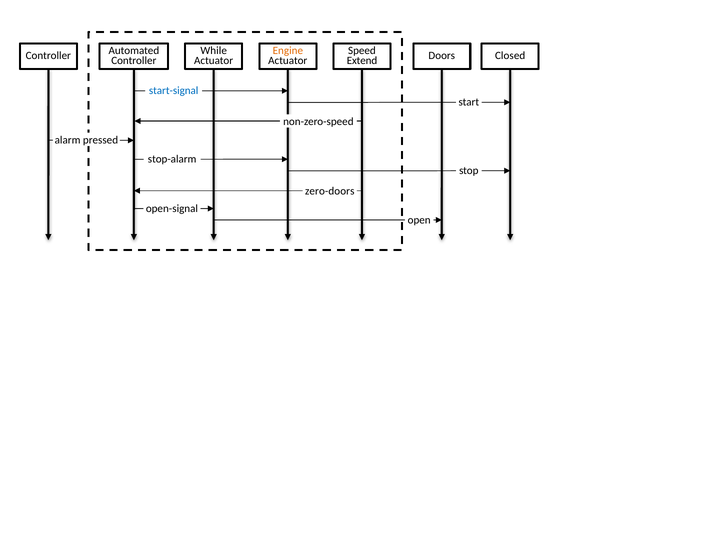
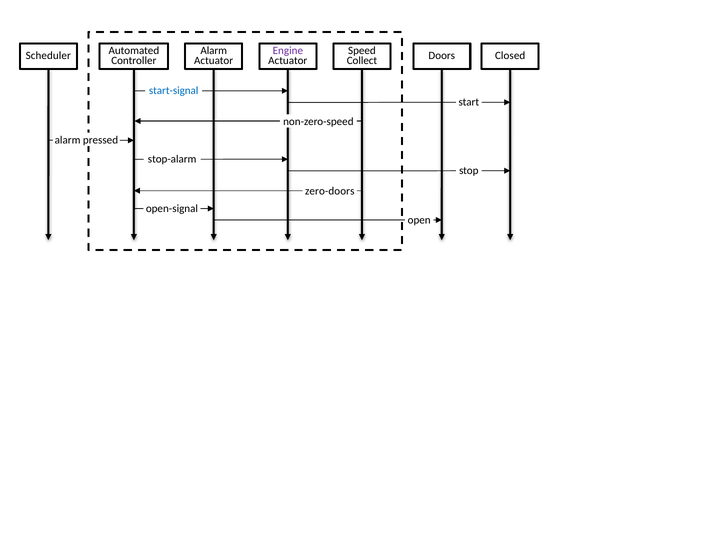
While at (214, 50): While -> Alarm
Engine colour: orange -> purple
Controller at (48, 55): Controller -> Scheduler
Extend: Extend -> Collect
